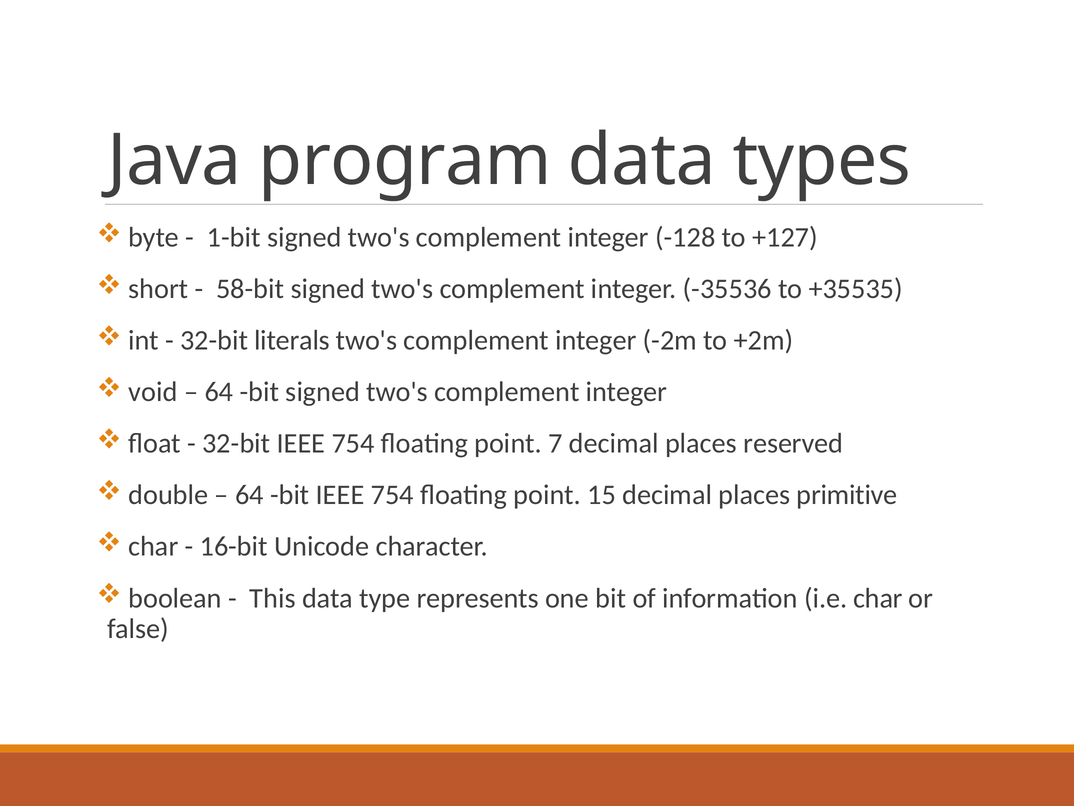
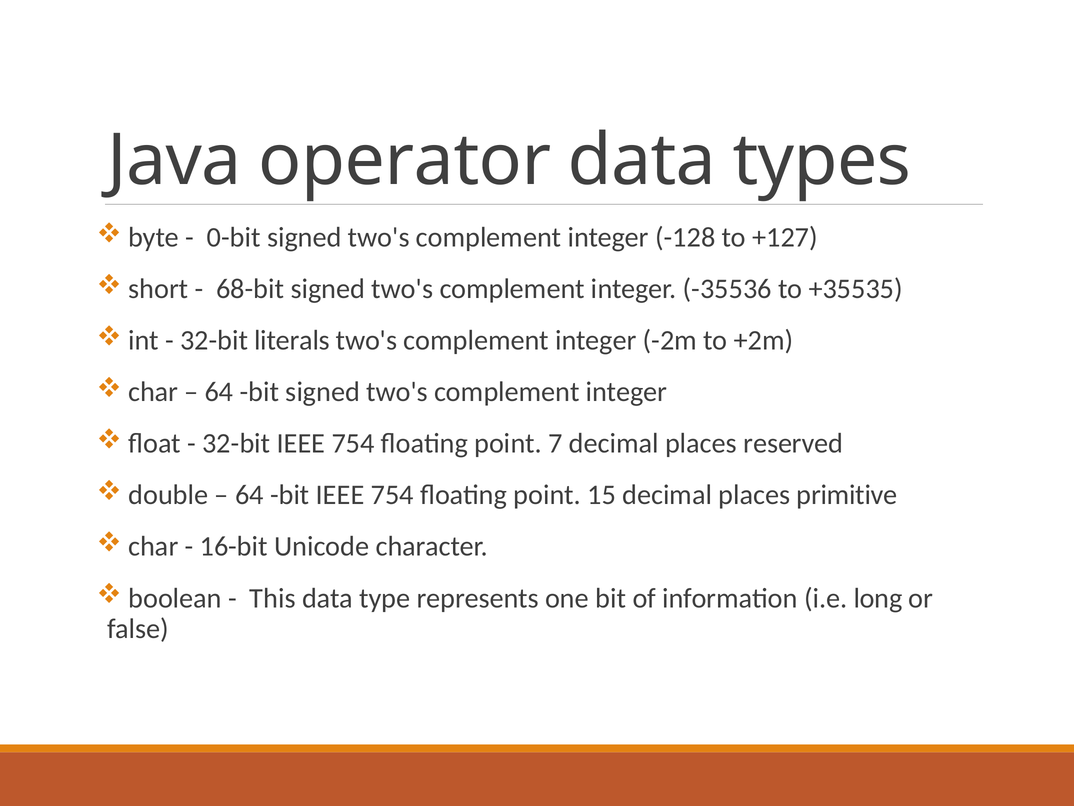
program: program -> operator
1-bit: 1-bit -> 0-bit
58-bit: 58-bit -> 68-bit
void at (153, 392): void -> char
i.e char: char -> long
